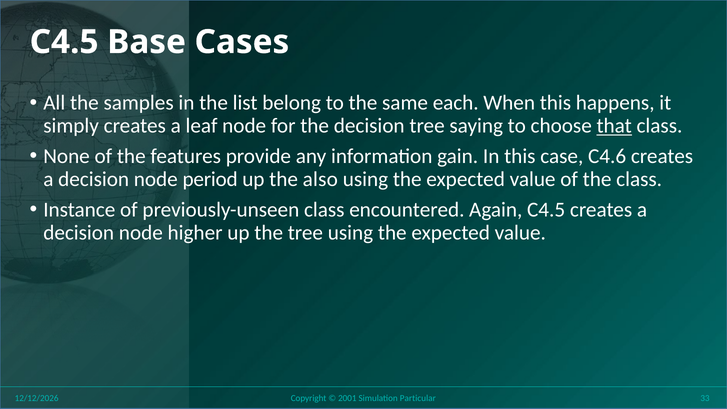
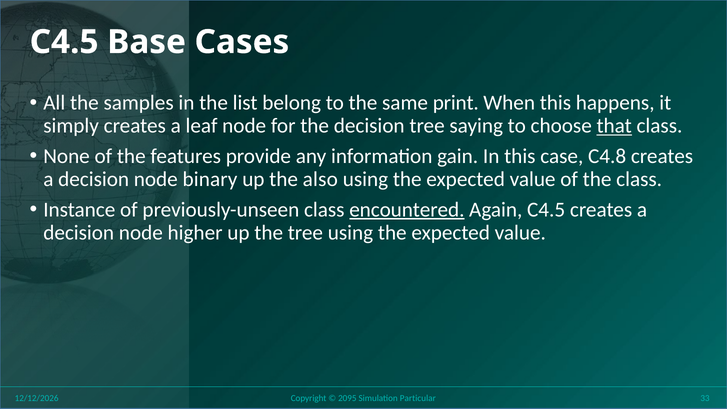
each: each -> print
C4.6: C4.6 -> C4.8
period: period -> binary
encountered underline: none -> present
2001: 2001 -> 2095
